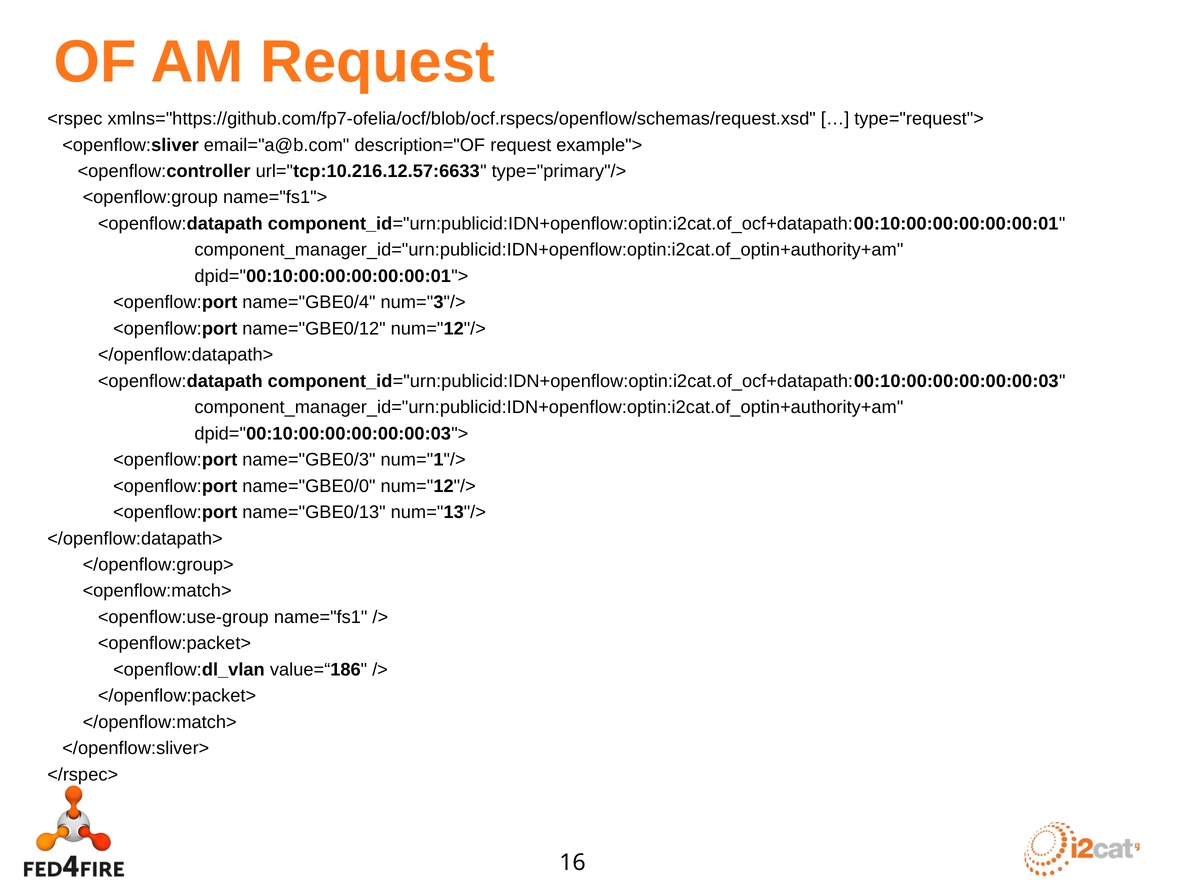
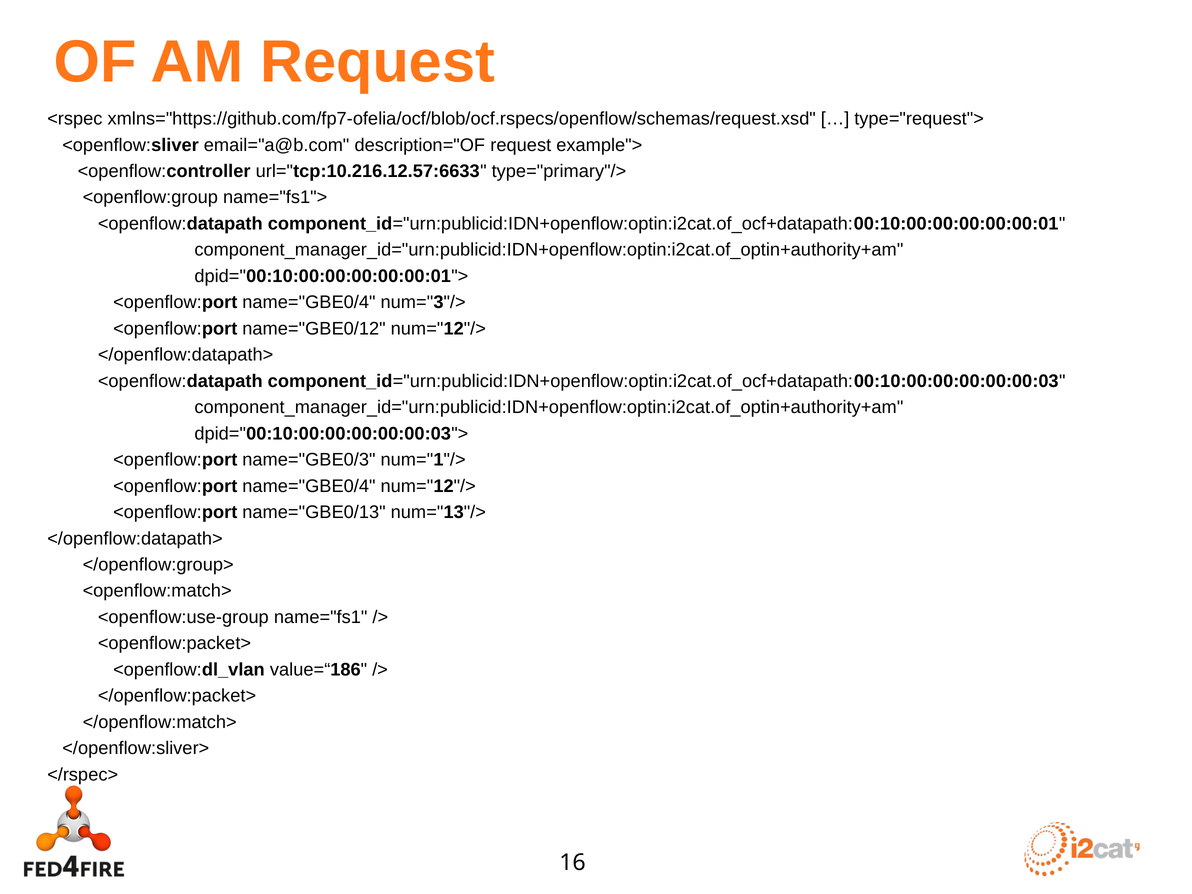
name="GBE0/0 at (309, 486): name="GBE0/0 -> name="GBE0/4
